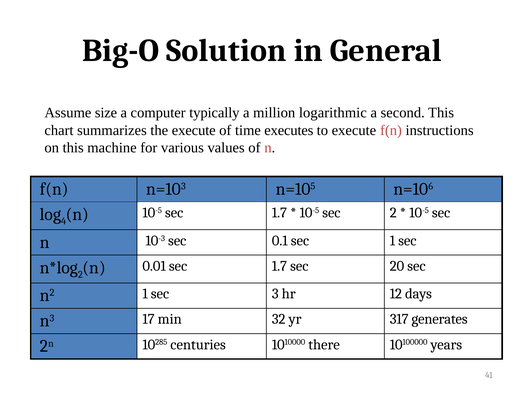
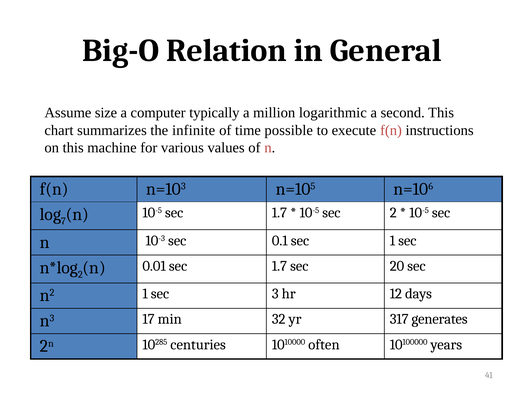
Solution: Solution -> Relation
the execute: execute -> infinite
executes: executes -> possible
4: 4 -> 7
there: there -> often
